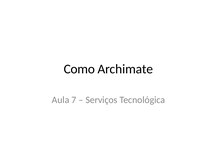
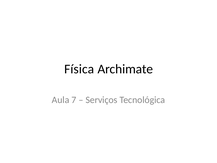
Como: Como -> Física
